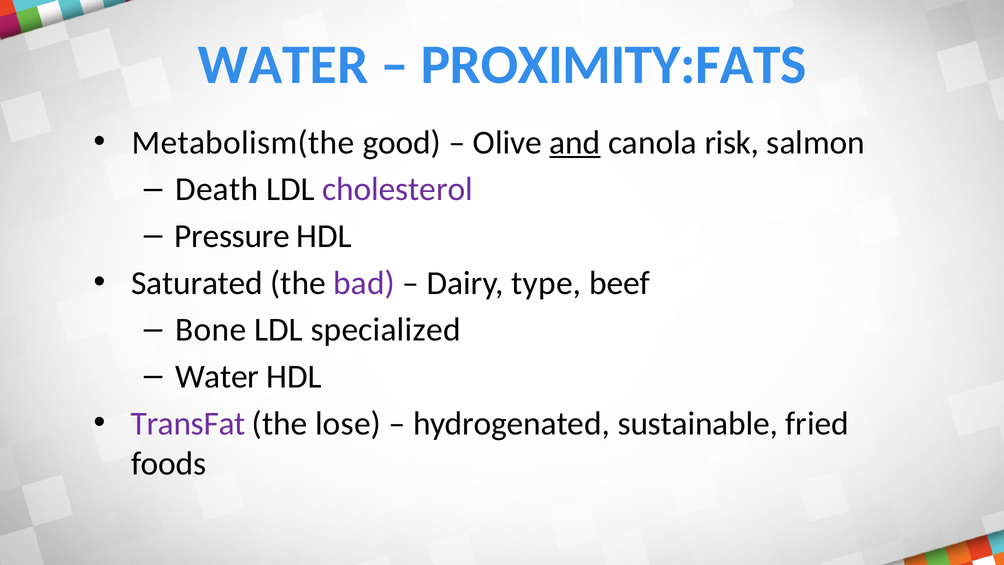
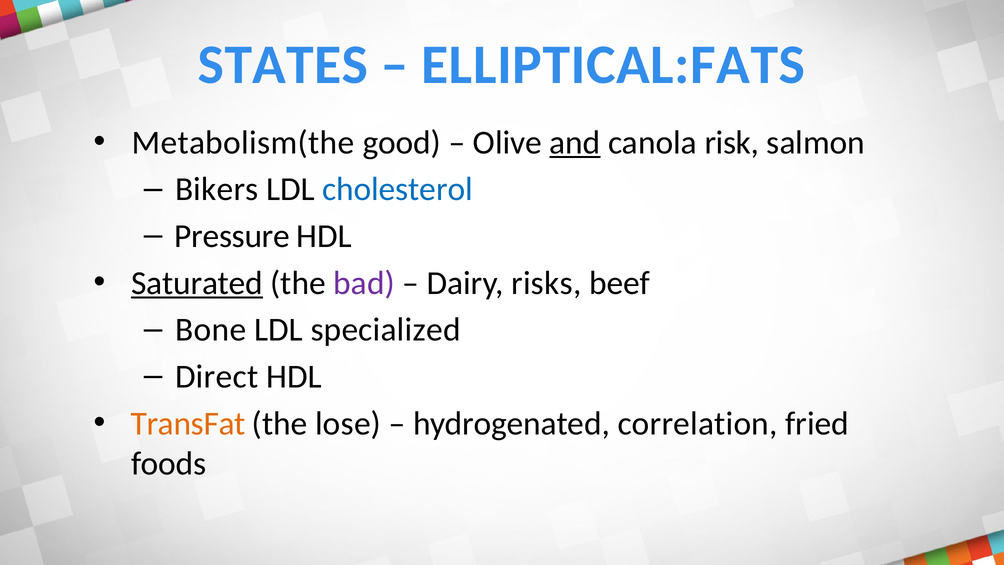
WATER at (283, 65): WATER -> STATES
PROXIMITY:FATS: PROXIMITY:FATS -> ELLIPTICAL:FATS
Death: Death -> Bikers
cholesterol colour: purple -> blue
Saturated underline: none -> present
type: type -> risks
Water at (217, 377): Water -> Direct
TransFat colour: purple -> orange
sustainable: sustainable -> correlation
